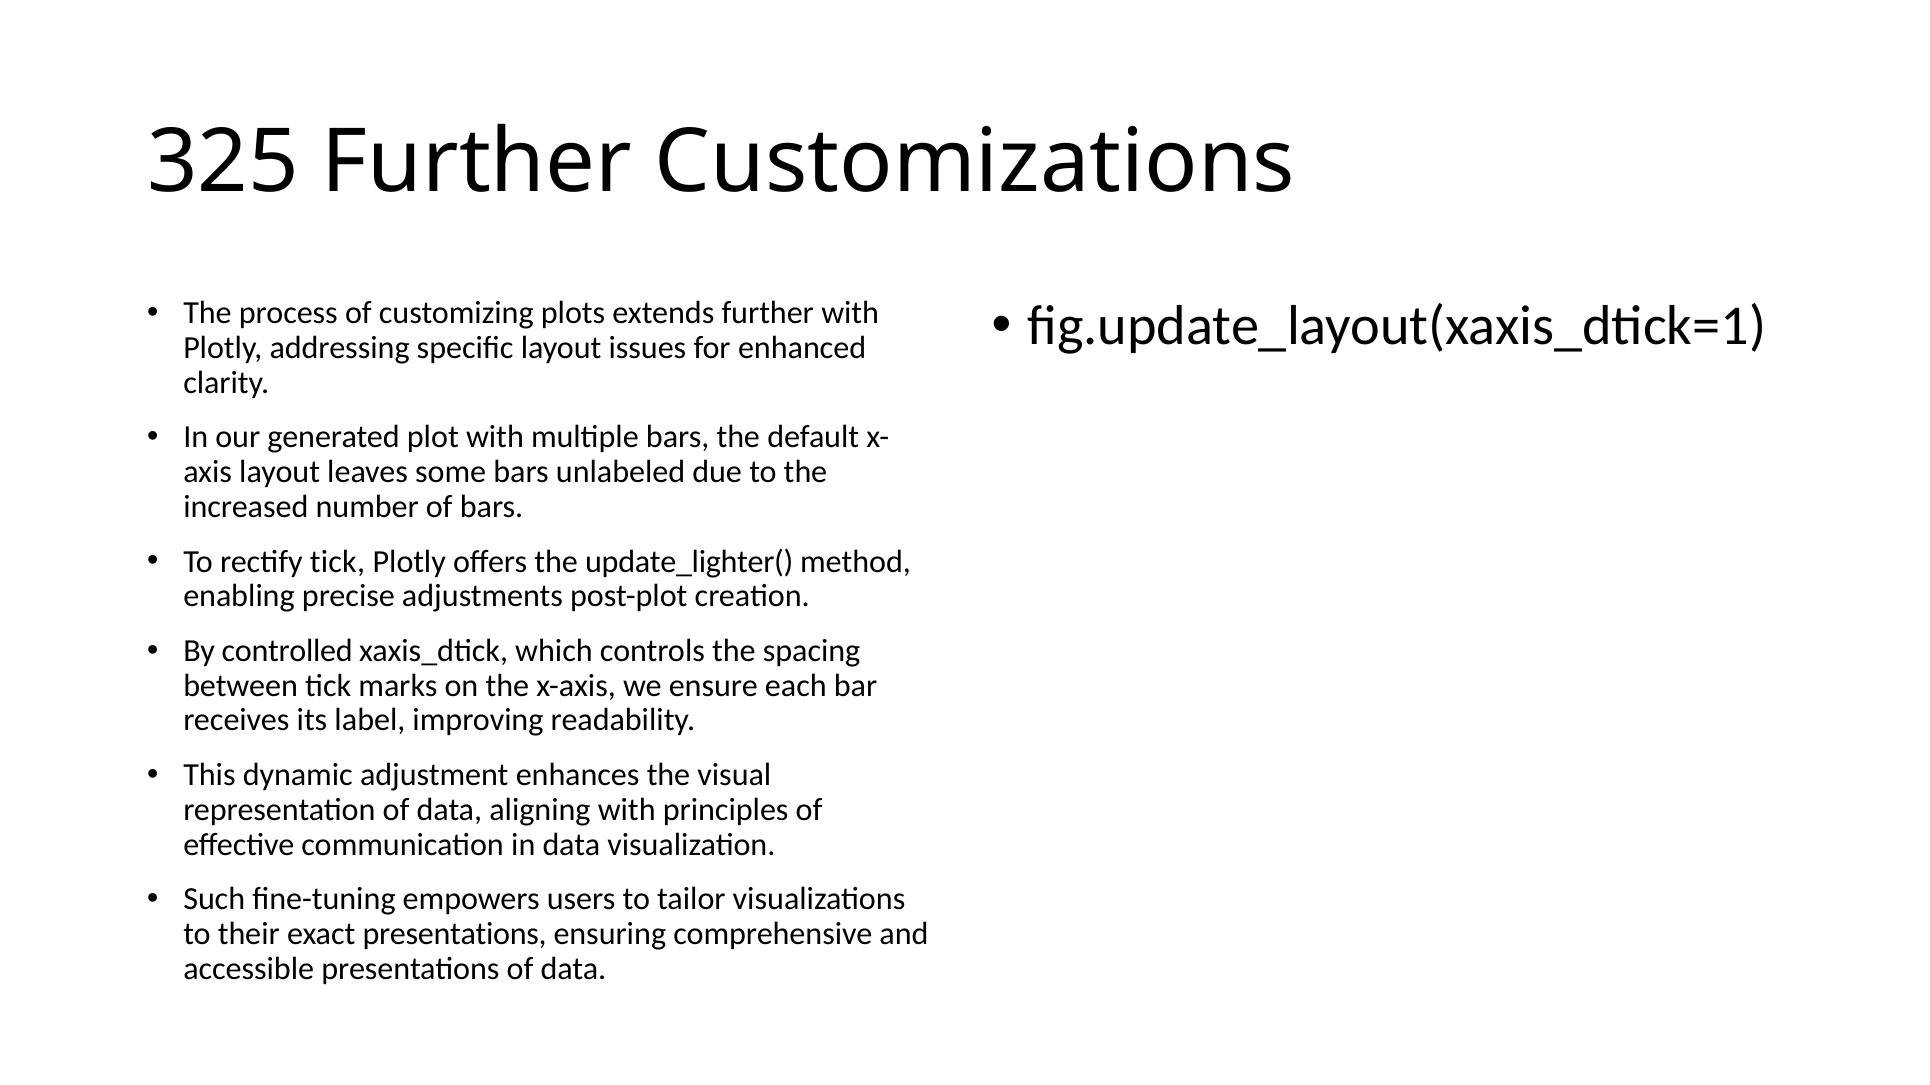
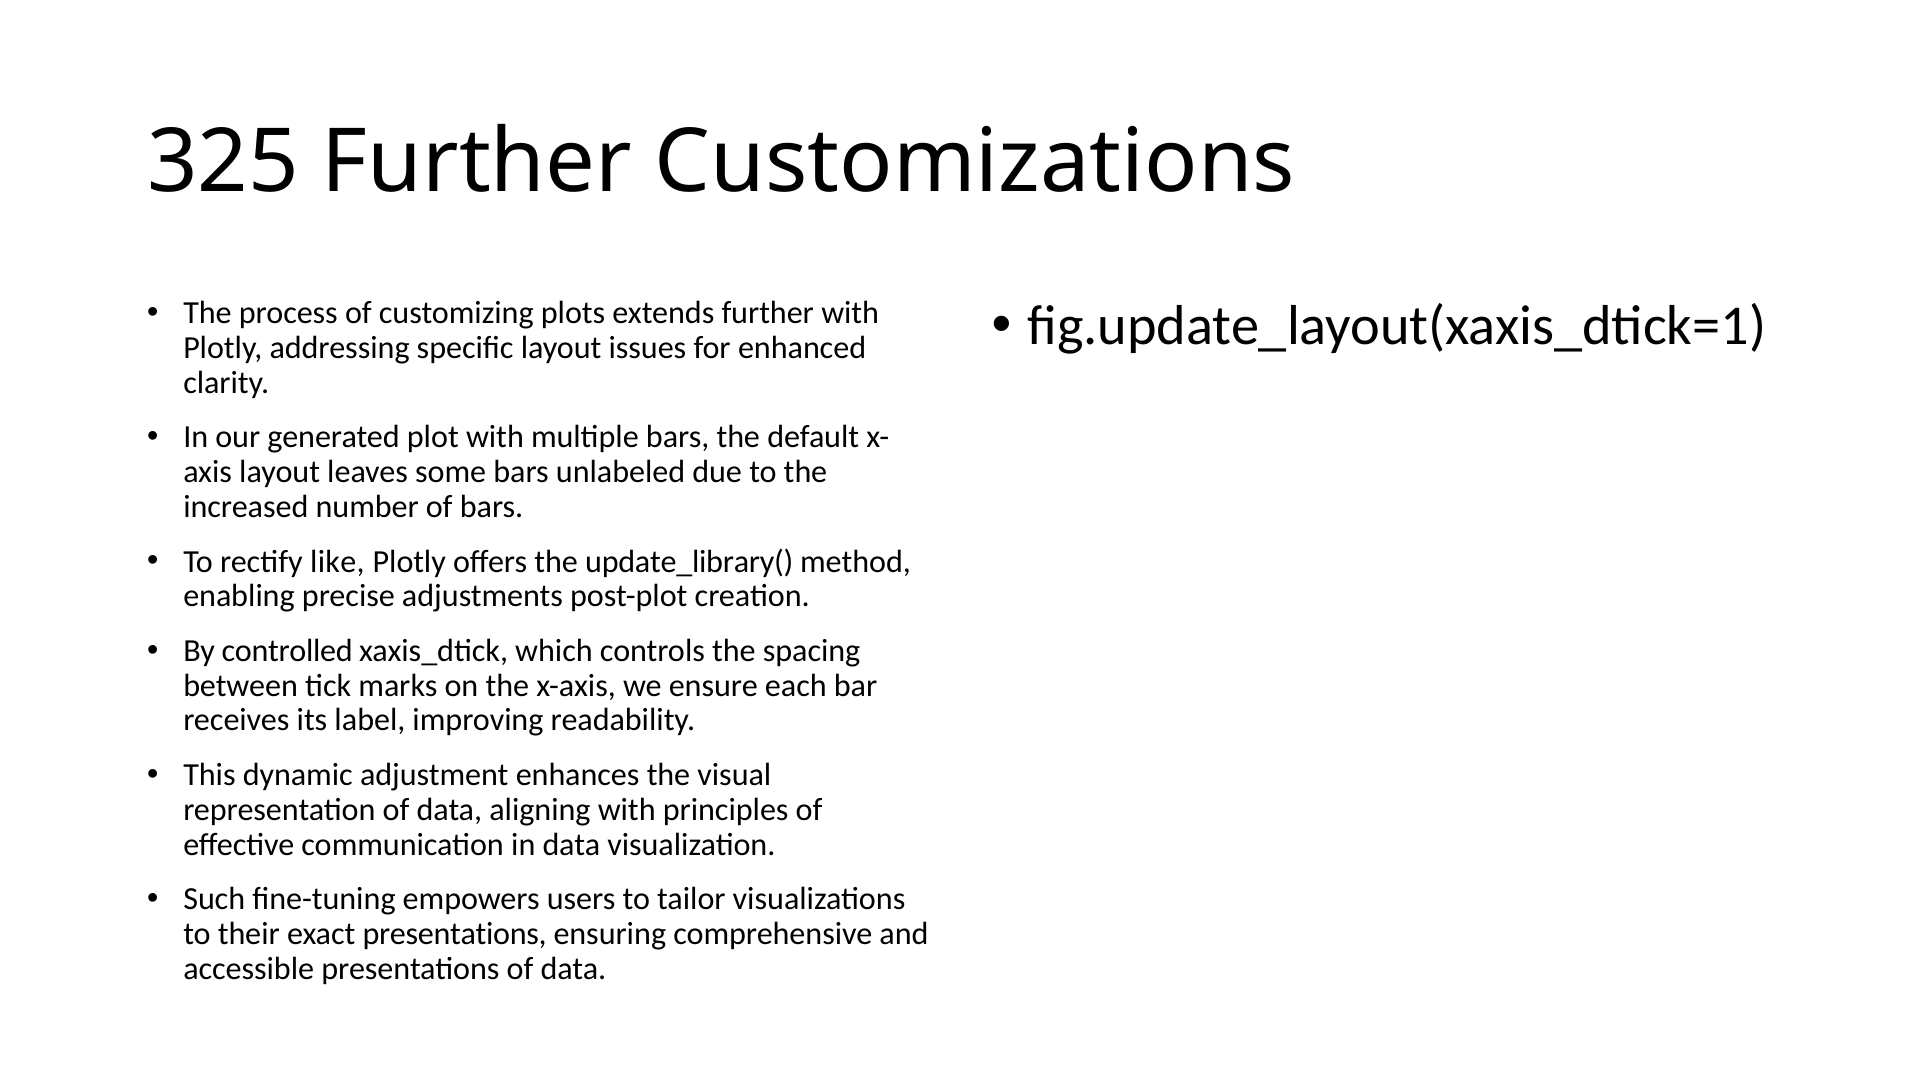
rectify tick: tick -> like
update_lighter(: update_lighter( -> update_library(
